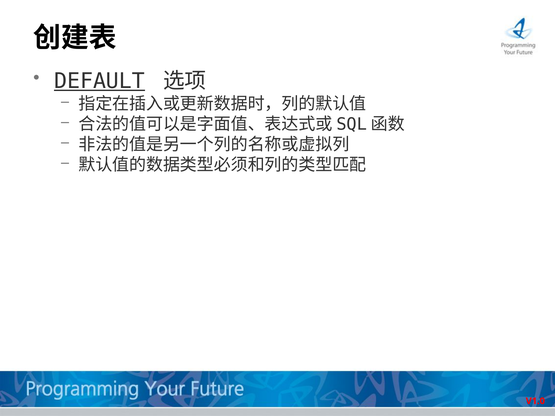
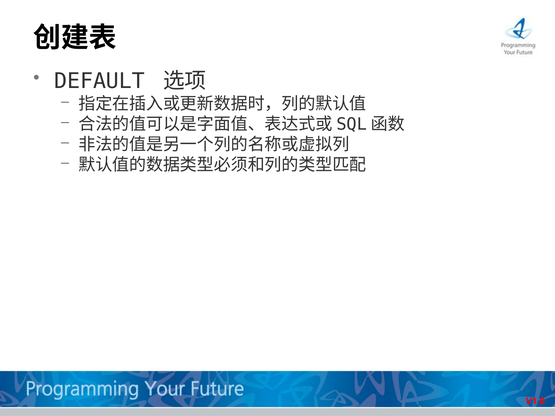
DEFAULT underline: present -> none
